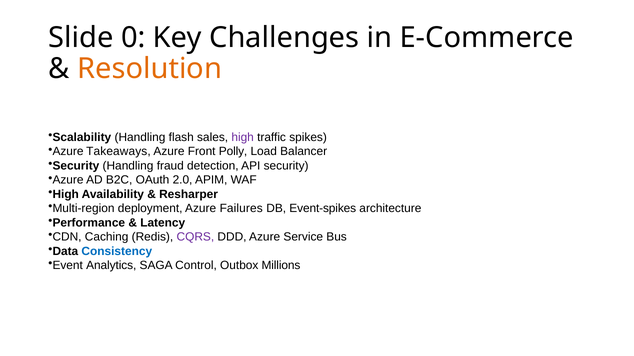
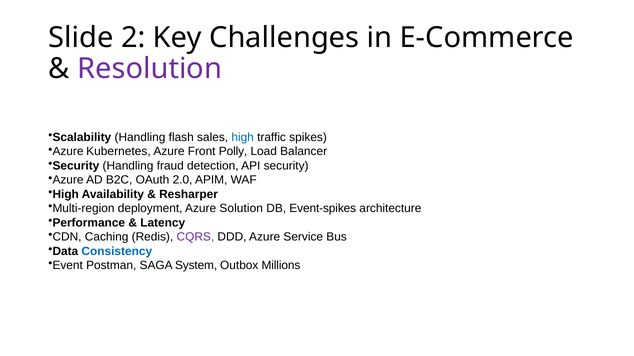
0: 0 -> 2
Resolution colour: orange -> purple
high at (243, 138) colour: purple -> blue
Takeaways: Takeaways -> Kubernetes
Failures: Failures -> Solution
Analytics: Analytics -> Postman
Control: Control -> System
